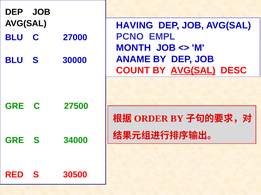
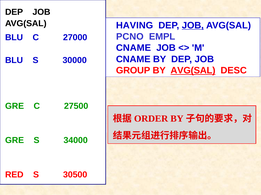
JOB at (193, 25) underline: none -> present
MONTH at (133, 48): MONTH -> CNAME
ANAME at (133, 59): ANAME -> CNAME
COUNT: COUNT -> GROUP
